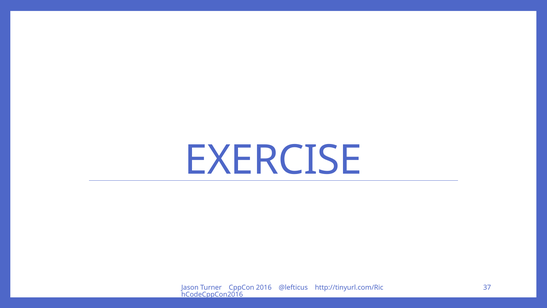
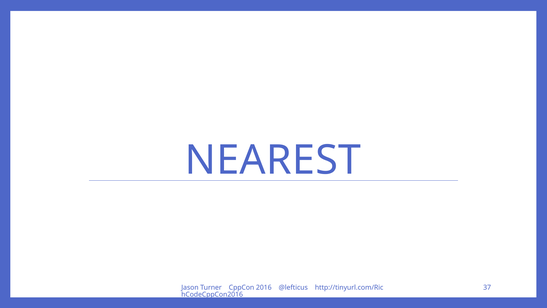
EXERCISE: EXERCISE -> NEAREST
